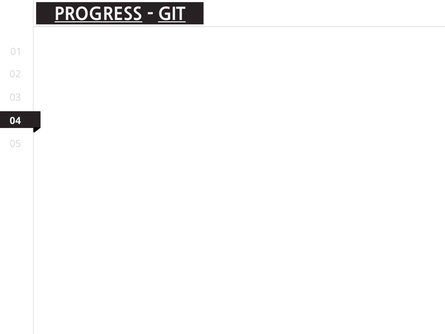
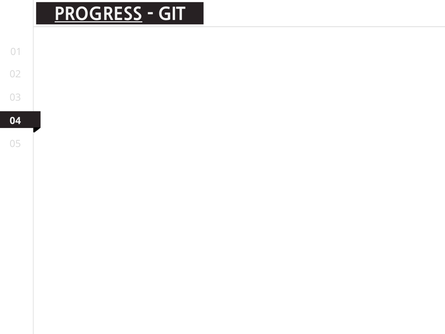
GIT underline: present -> none
